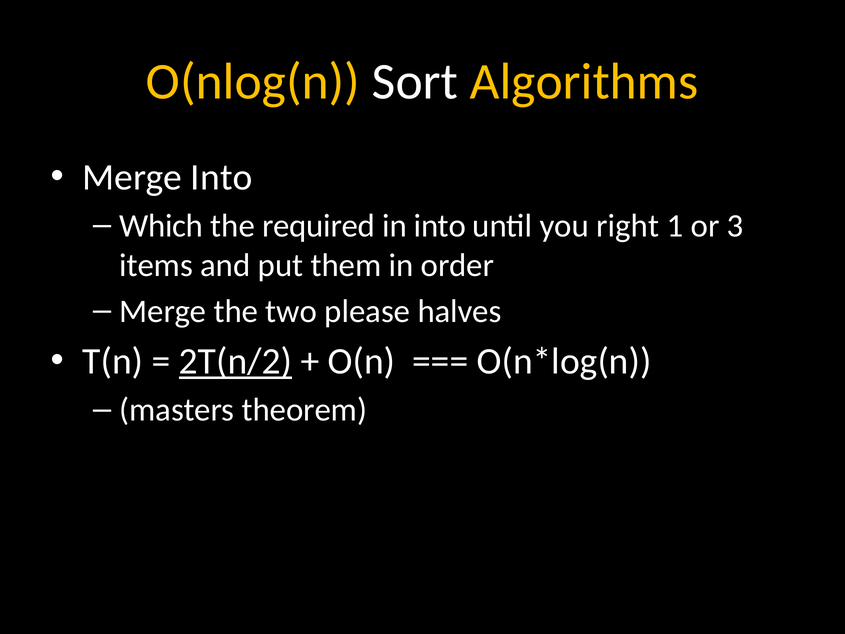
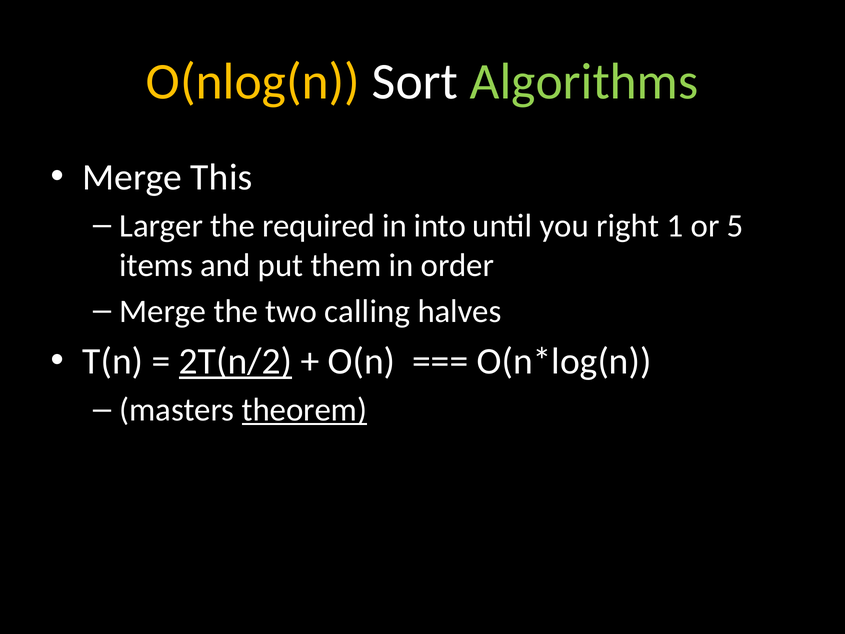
Algorithms colour: yellow -> light green
Merge Into: Into -> This
Which: Which -> Larger
3: 3 -> 5
please: please -> calling
theorem underline: none -> present
